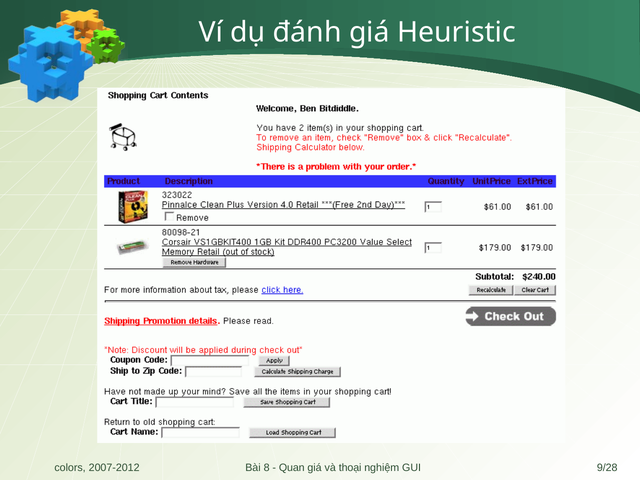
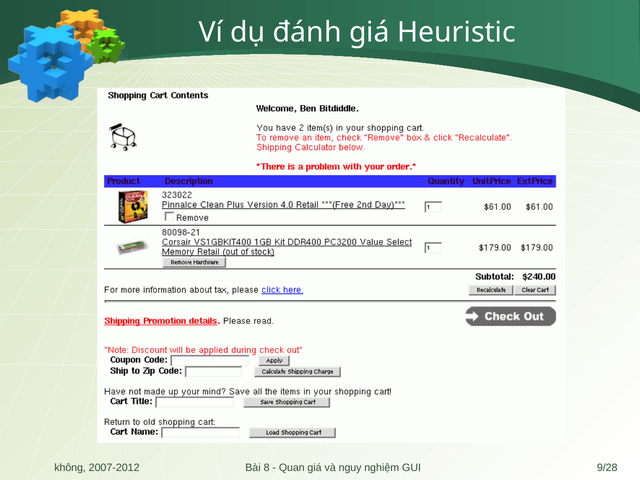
colors: colors -> không
thoại: thoại -> nguy
